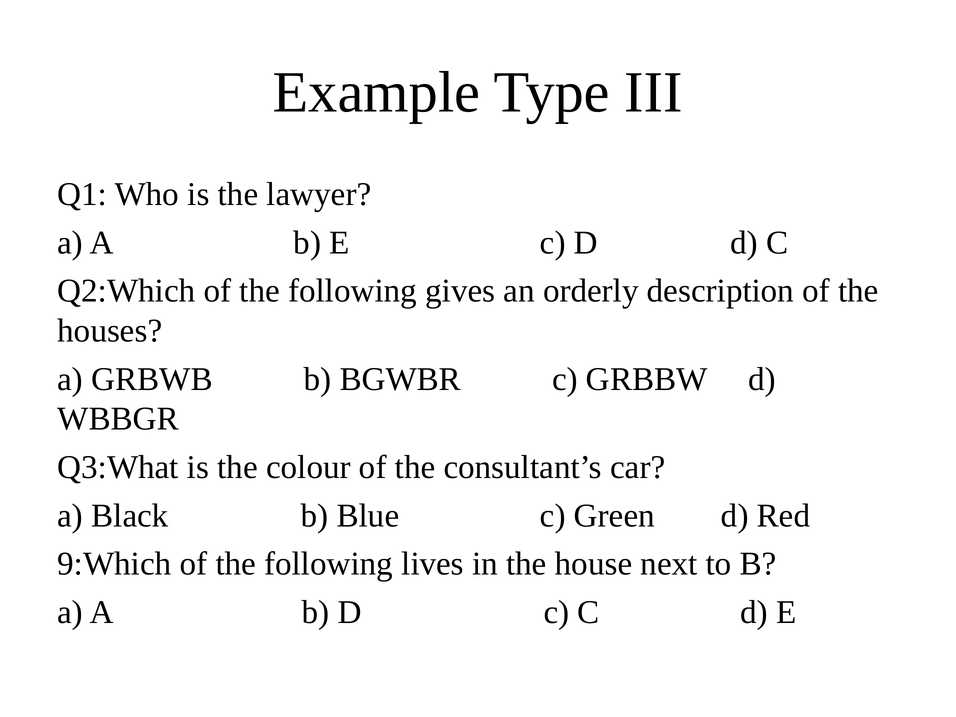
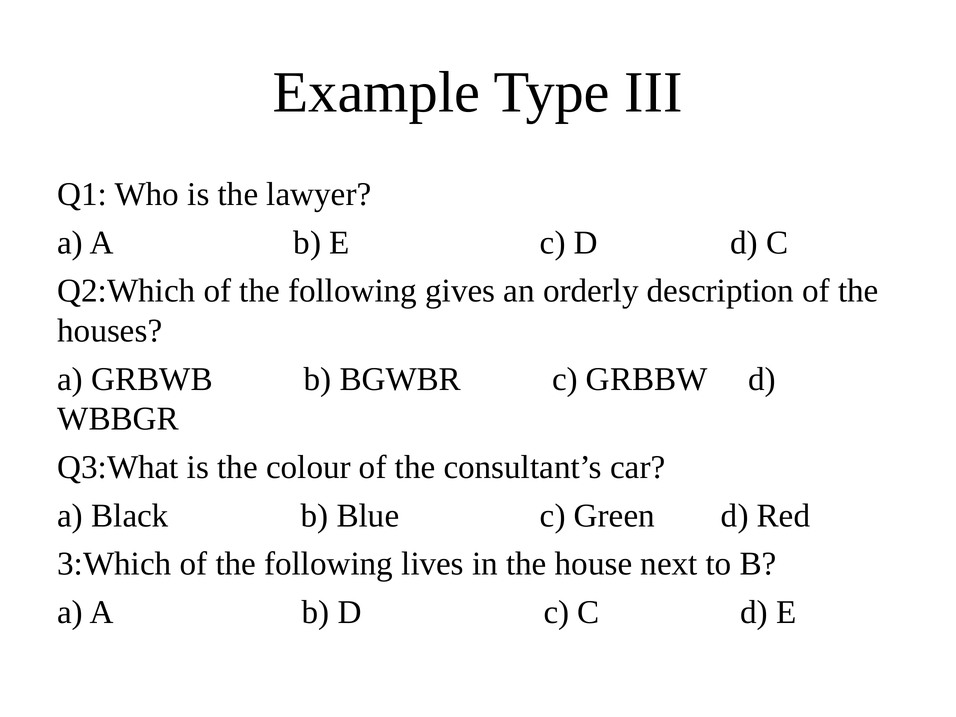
9:Which: 9:Which -> 3:Which
